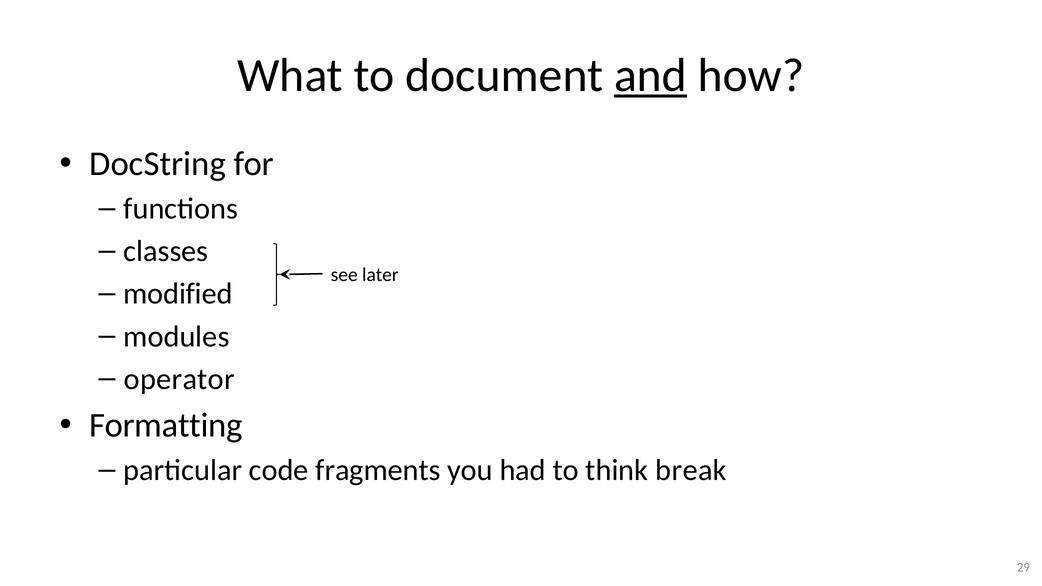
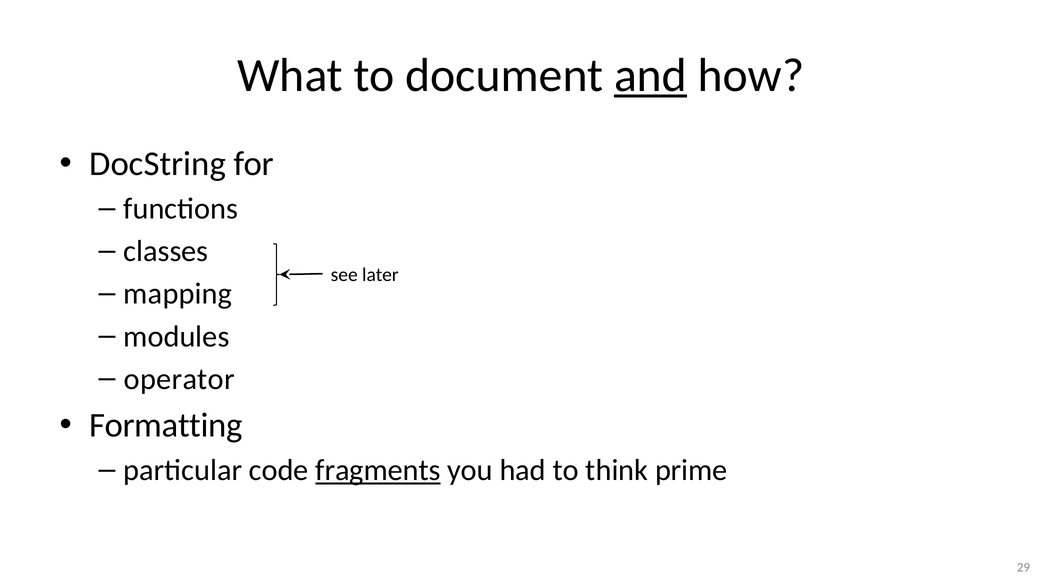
modified: modified -> mapping
fragments underline: none -> present
break: break -> prime
